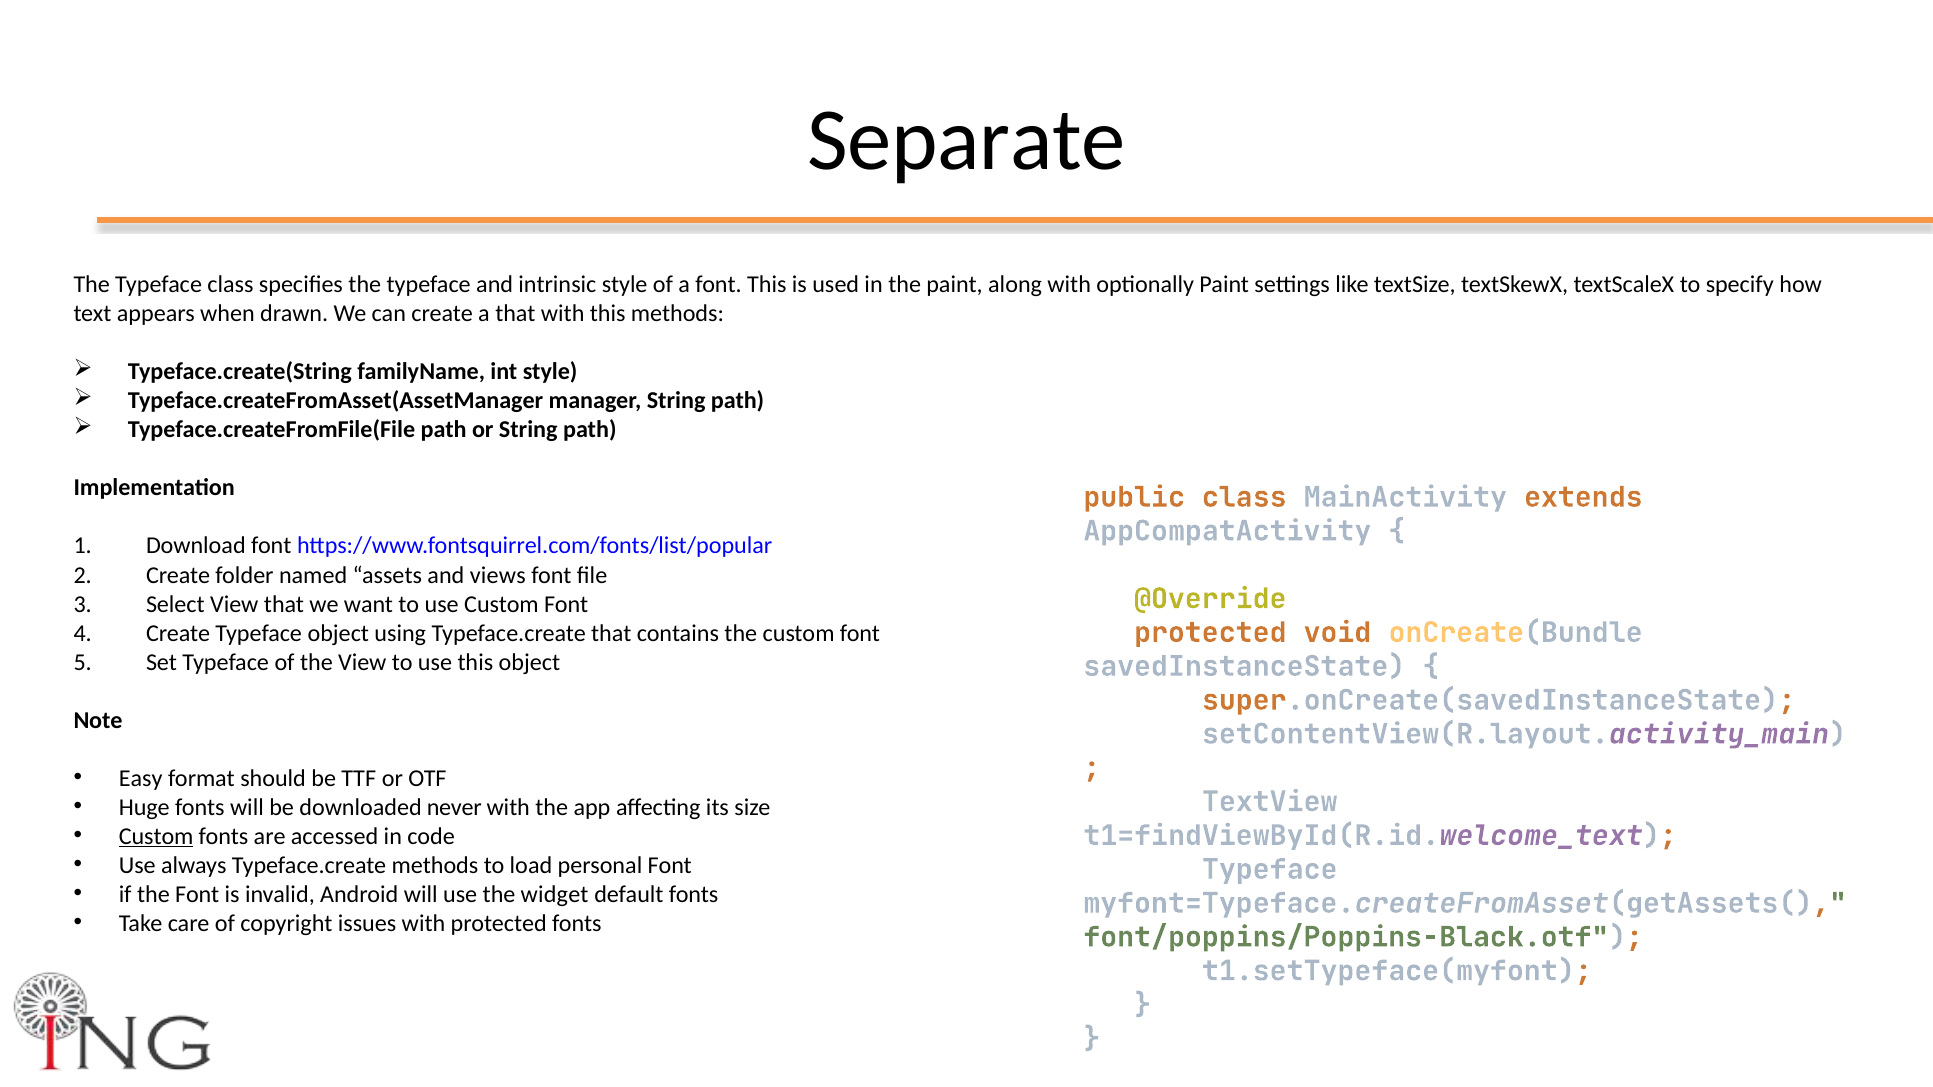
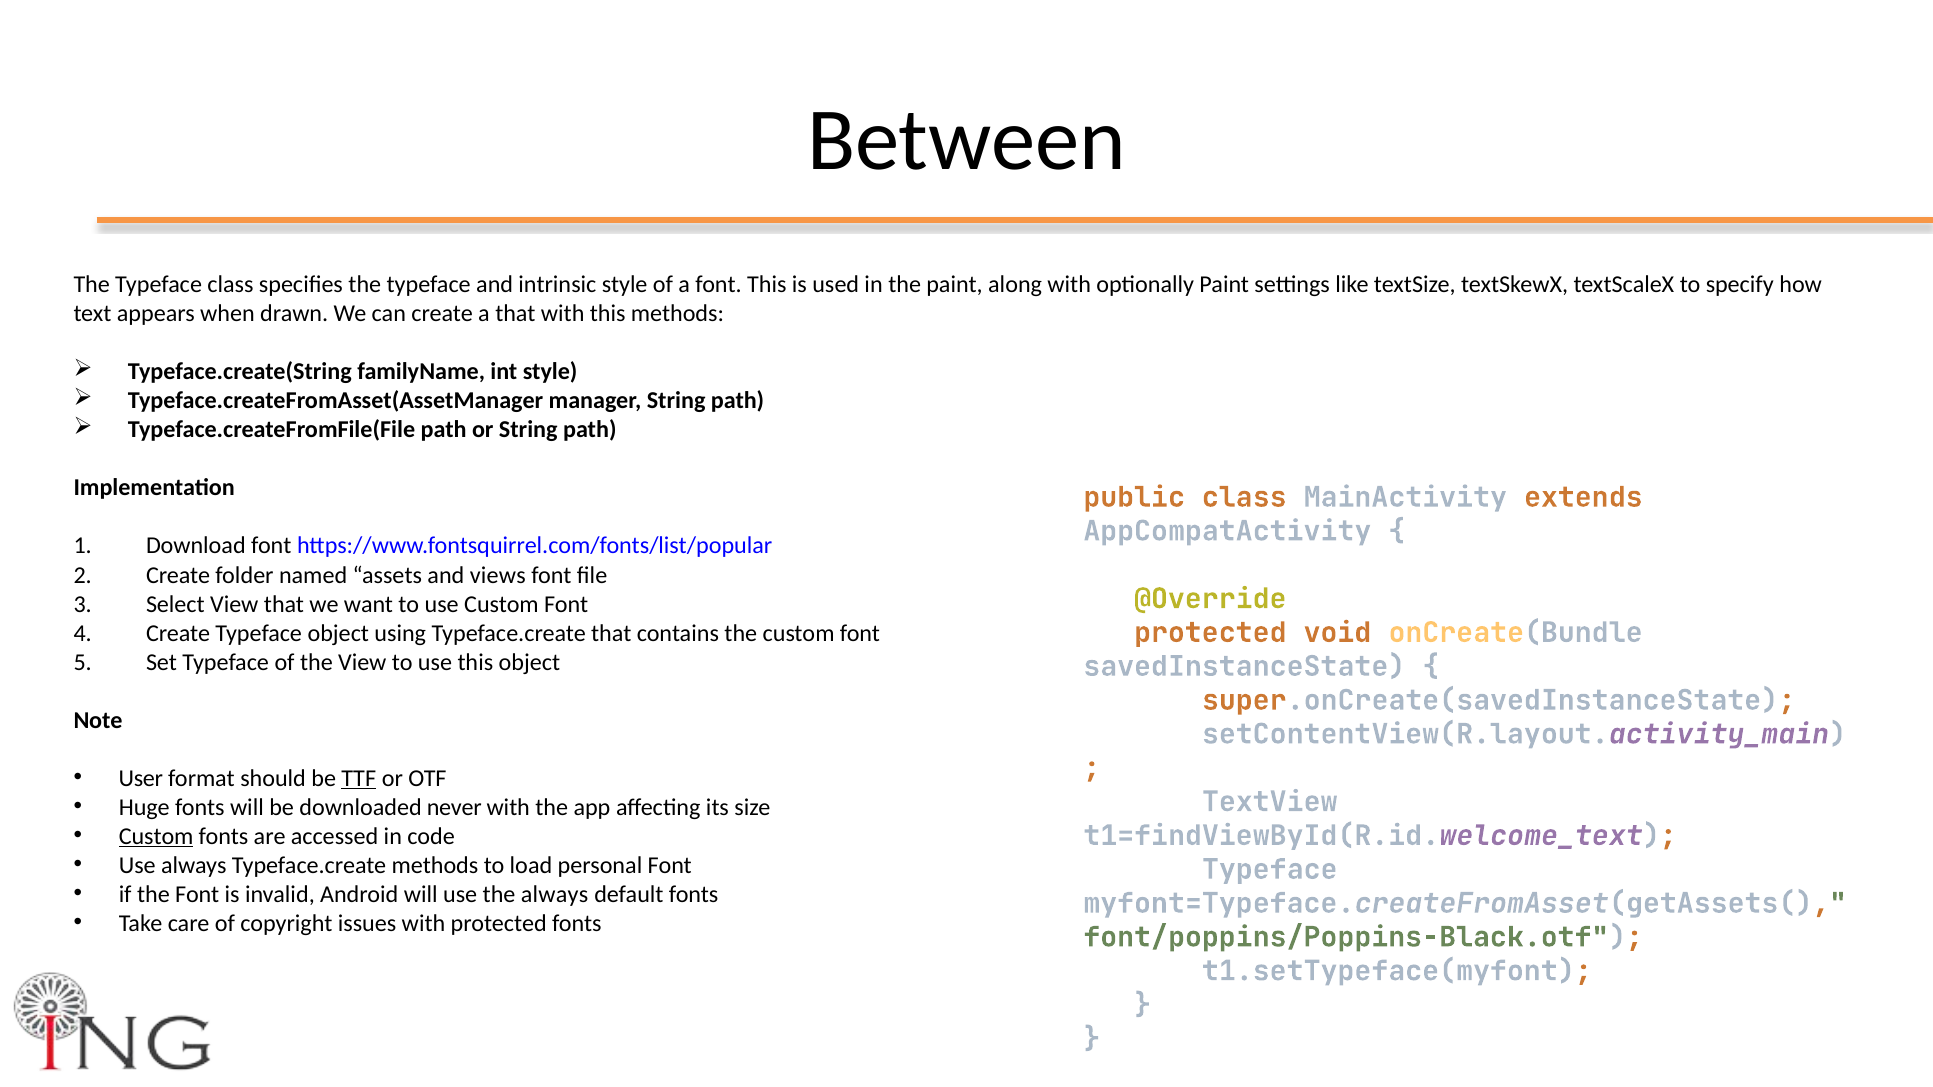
Separate: Separate -> Between
Easy: Easy -> User
TTF underline: none -> present
the widget: widget -> always
